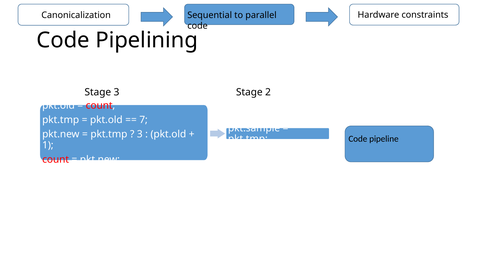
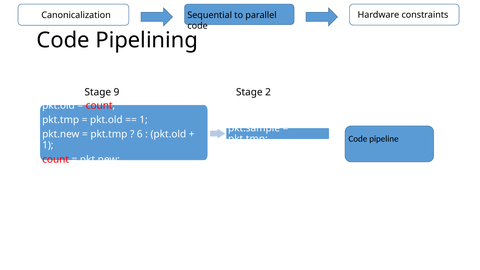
Stage 3: 3 -> 9
7 at (144, 120): 7 -> 1
3 at (140, 134): 3 -> 6
